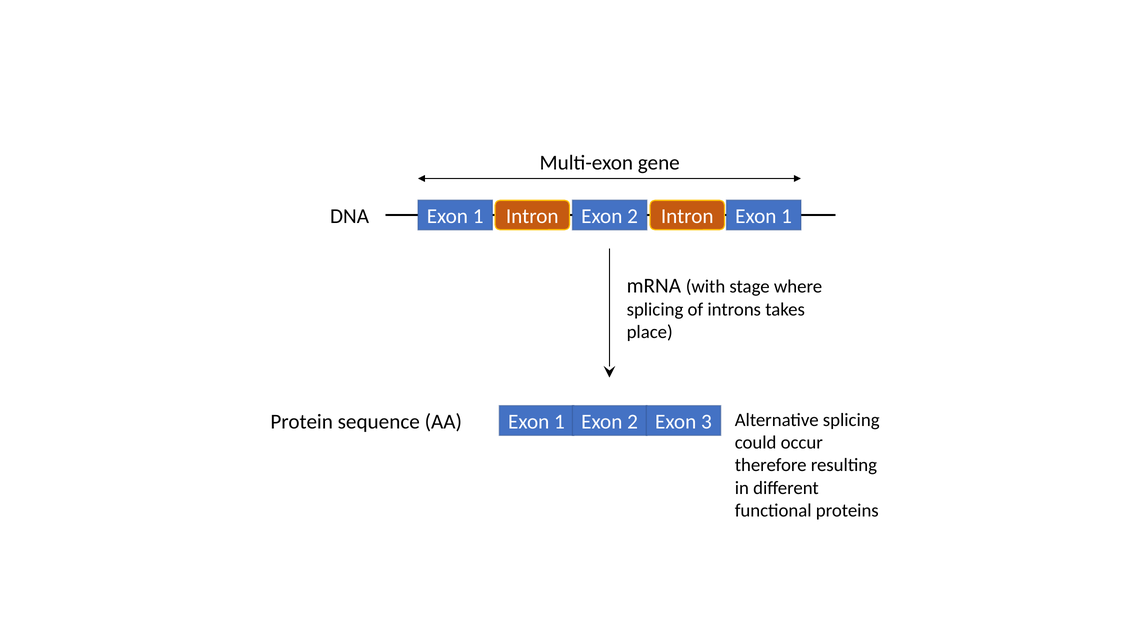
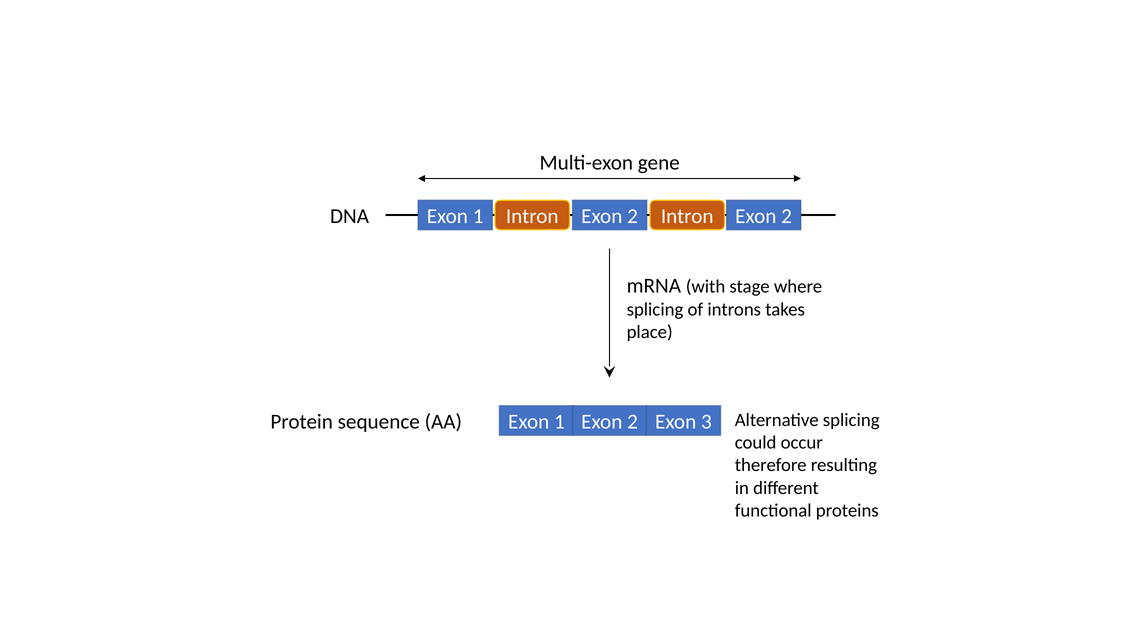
2 Intron Exon 1: 1 -> 2
